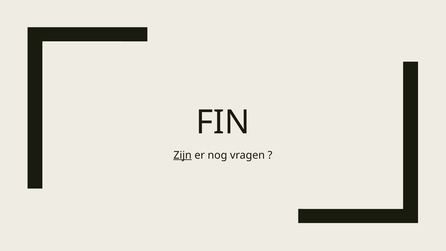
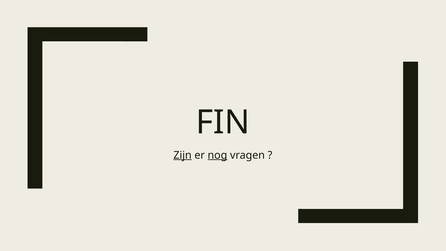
nog underline: none -> present
